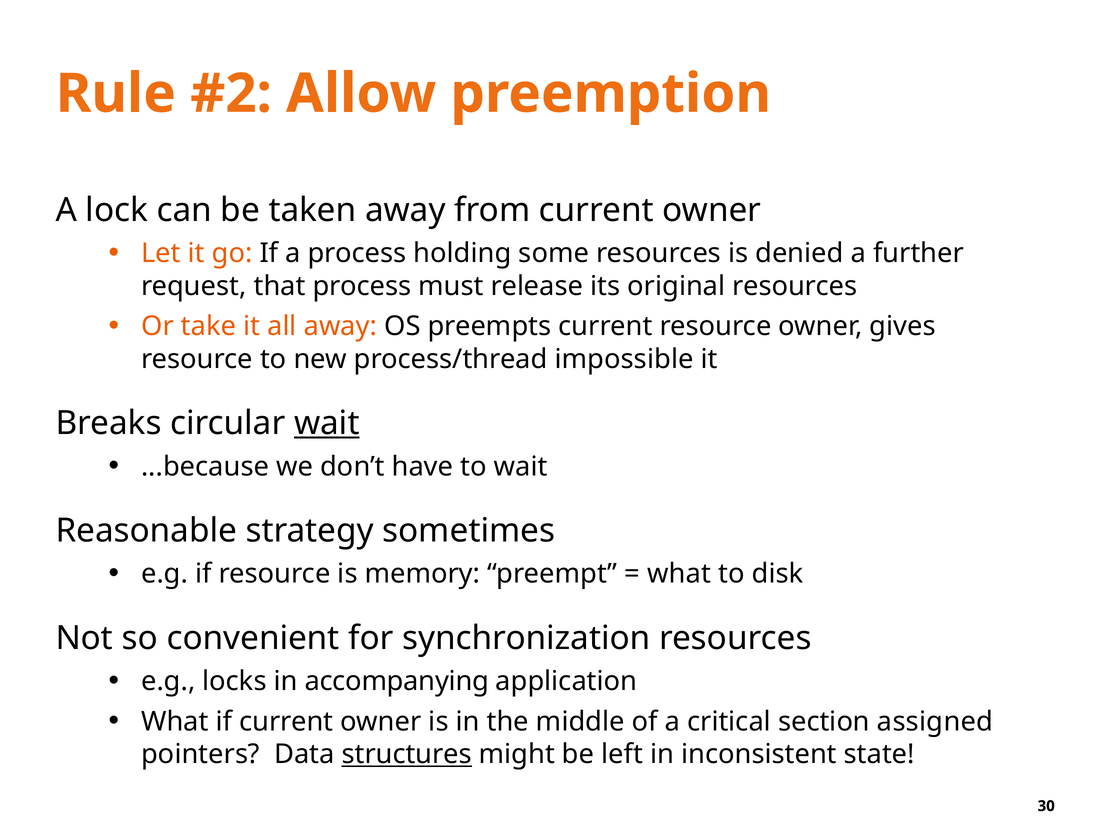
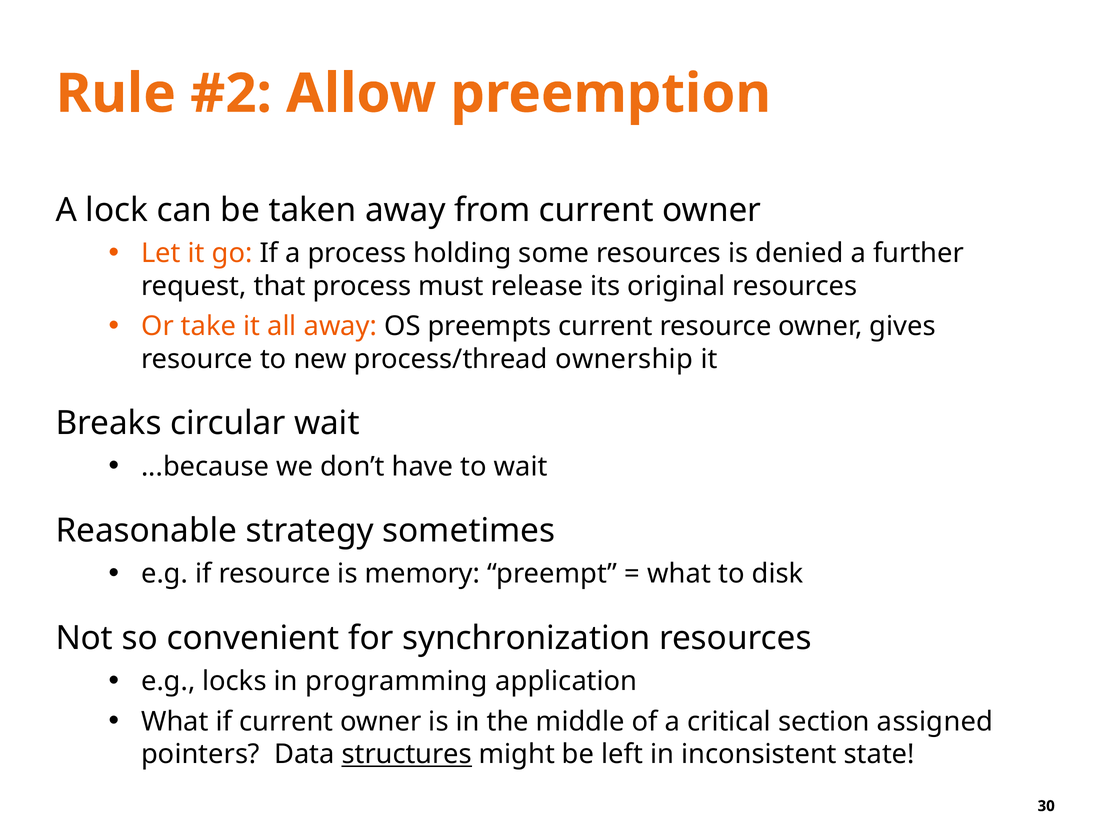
impossible: impossible -> ownership
wait at (327, 423) underline: present -> none
accompanying: accompanying -> programming
